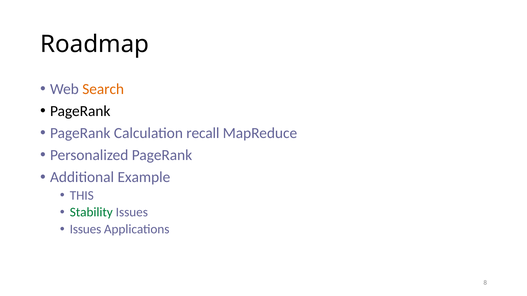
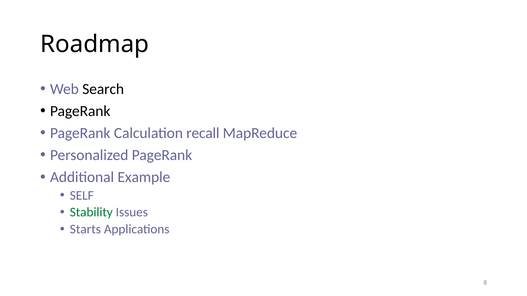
Search colour: orange -> black
THIS: THIS -> SELF
Issues at (85, 230): Issues -> Starts
